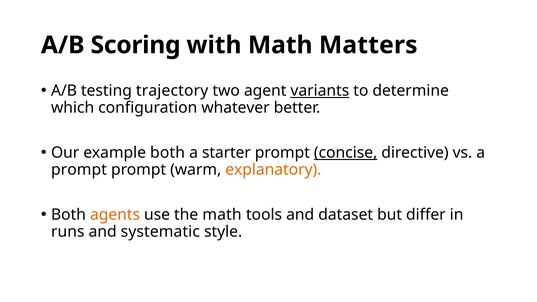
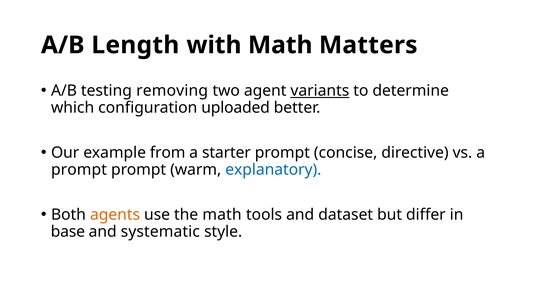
Scoring: Scoring -> Length
trajectory: trajectory -> removing
whatever: whatever -> uploaded
example both: both -> from
concise underline: present -> none
explanatory colour: orange -> blue
runs: runs -> base
